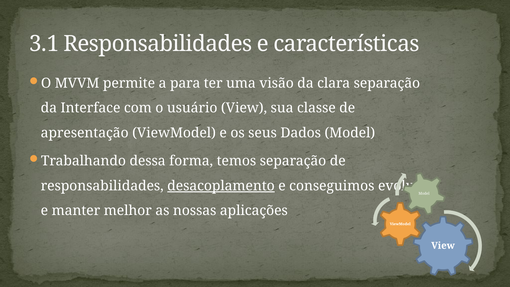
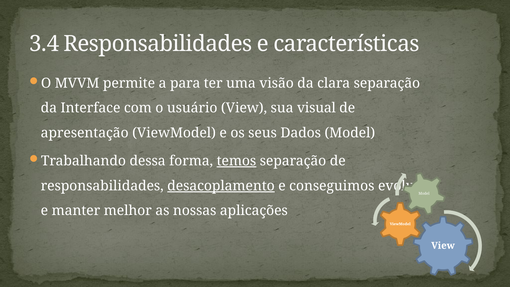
3.1: 3.1 -> 3.4
classe: classe -> visual
temos underline: none -> present
